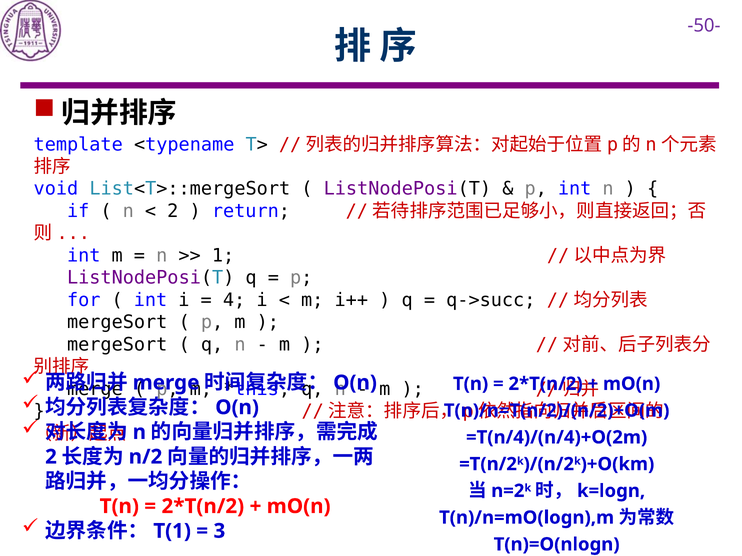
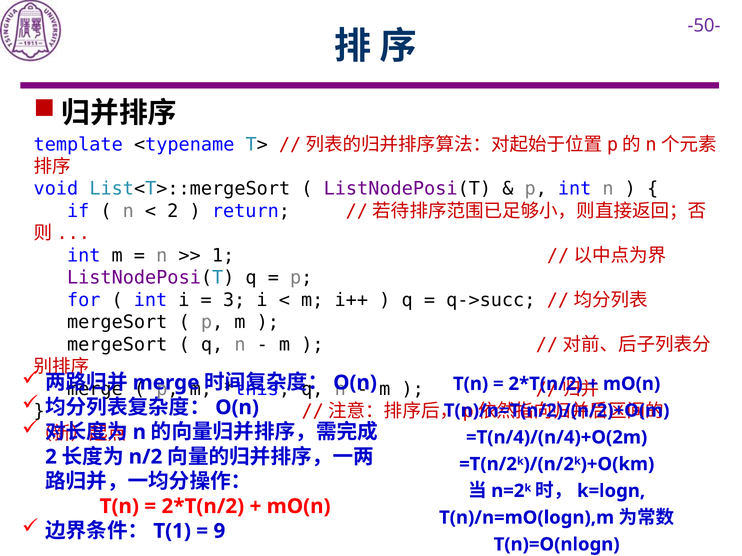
4: 4 -> 3
3: 3 -> 9
